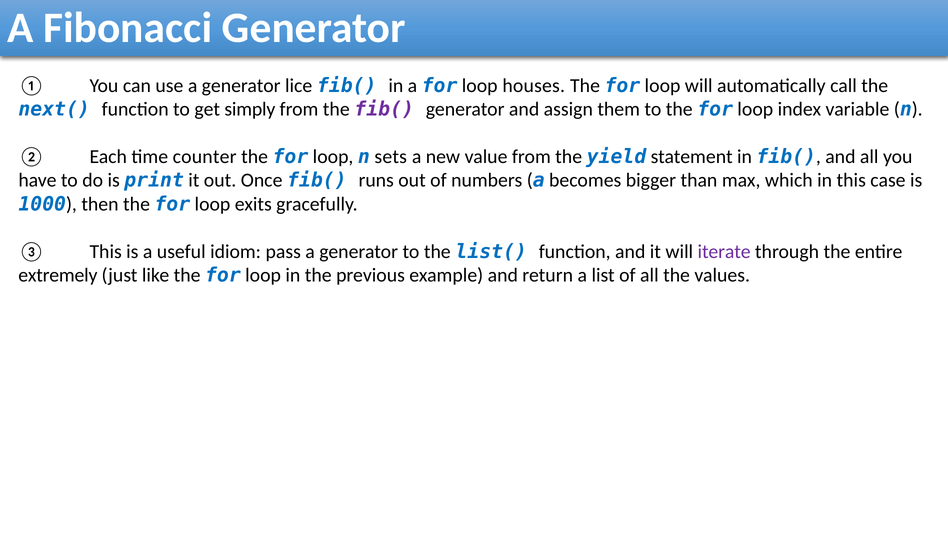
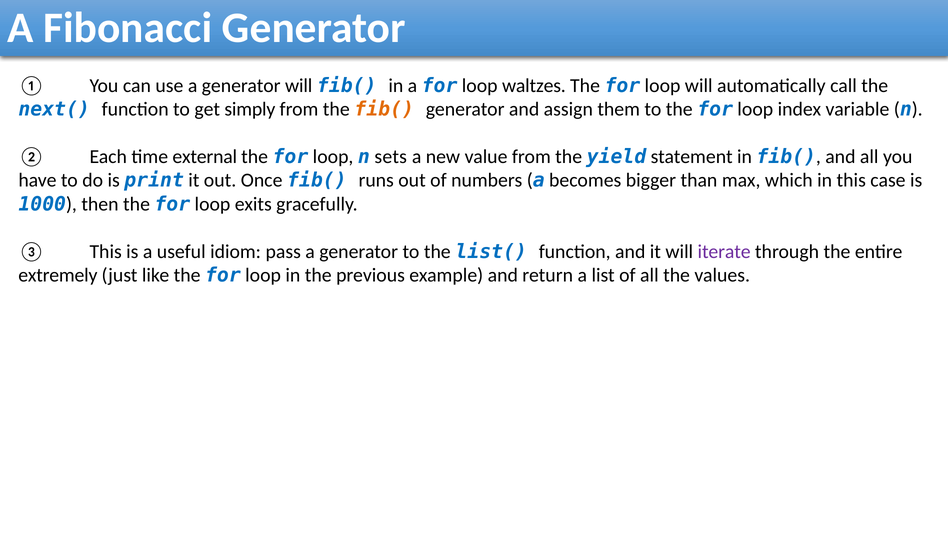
generator lice: lice -> will
houses: houses -> waltzes
fib( at (384, 109) colour: purple -> orange
counter: counter -> external
